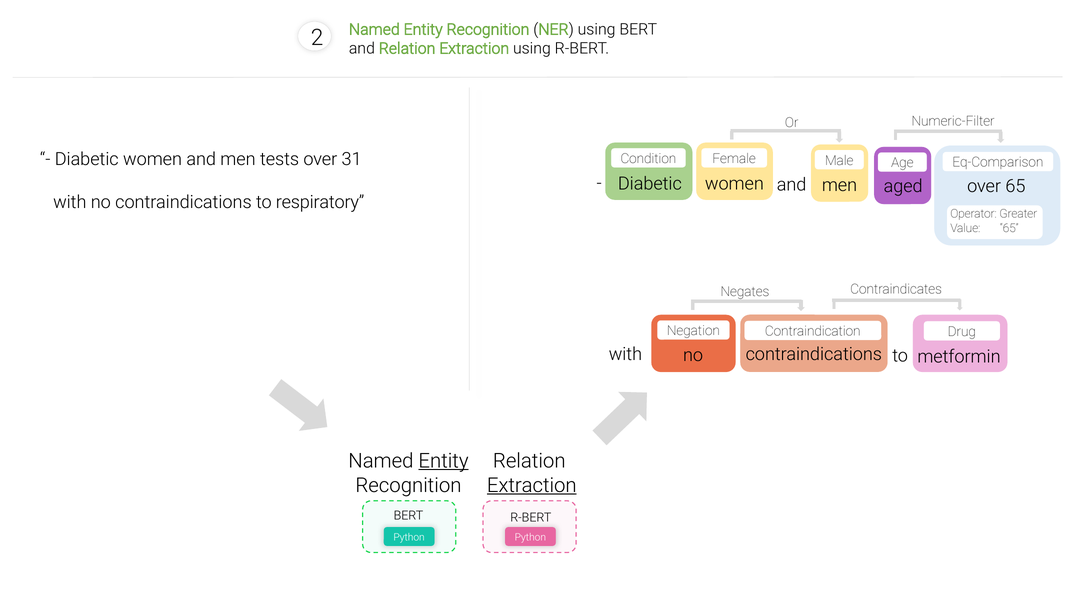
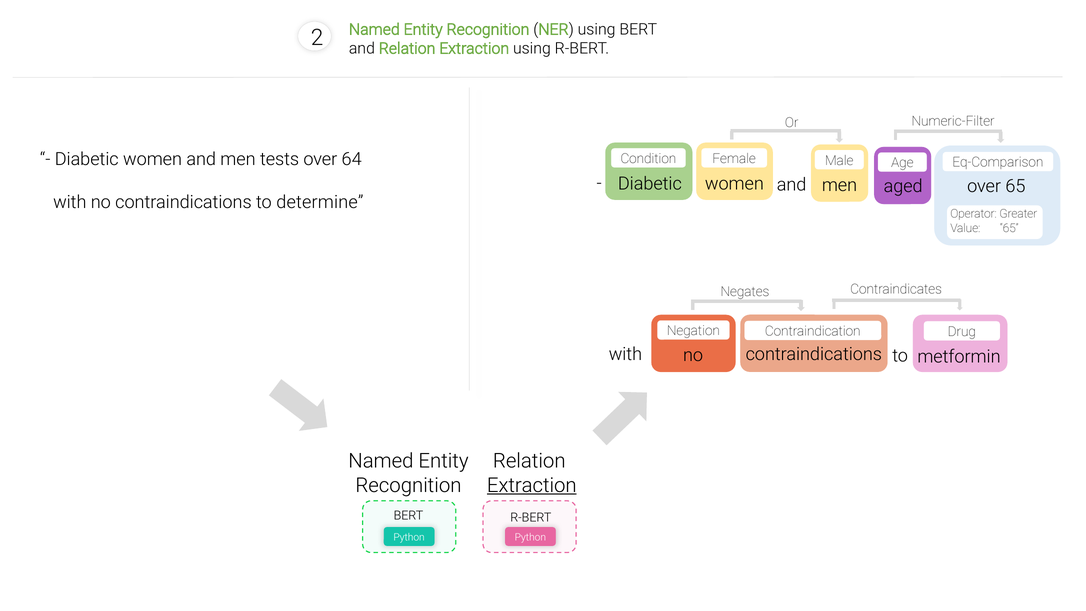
31: 31 -> 64
respiratory: respiratory -> determine
Entity at (444, 461) underline: present -> none
